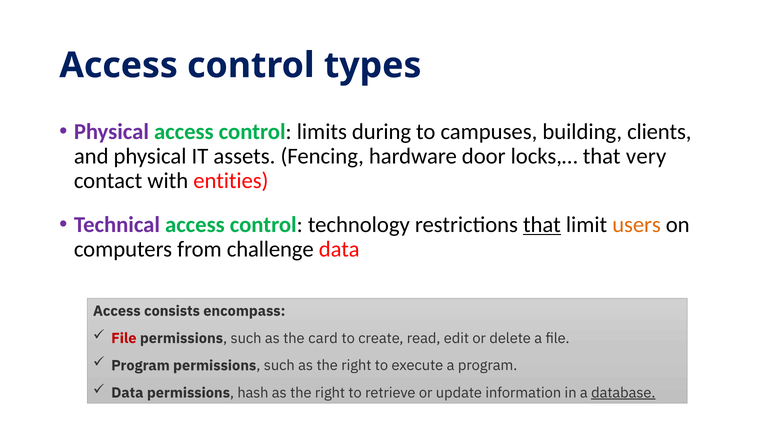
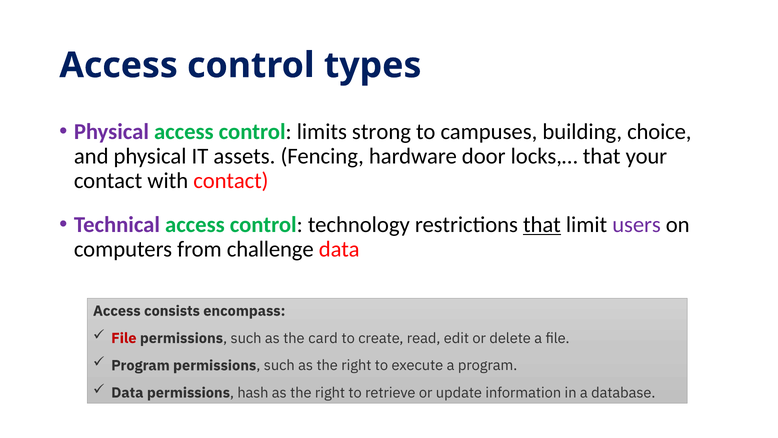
during: during -> strong
clients: clients -> choice
very: very -> your
with entities: entities -> contact
users colour: orange -> purple
database underline: present -> none
